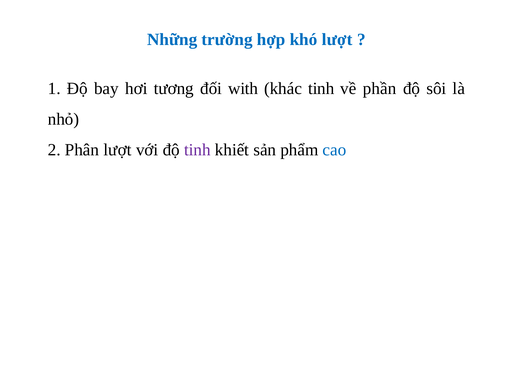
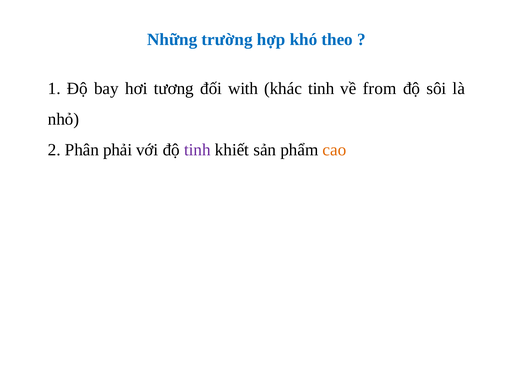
khó lượt: lượt -> theo
phần: phần -> from
Phân lượt: lượt -> phải
cao colour: blue -> orange
